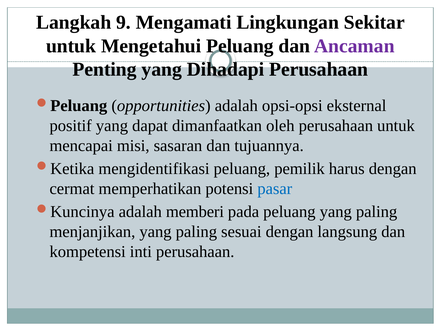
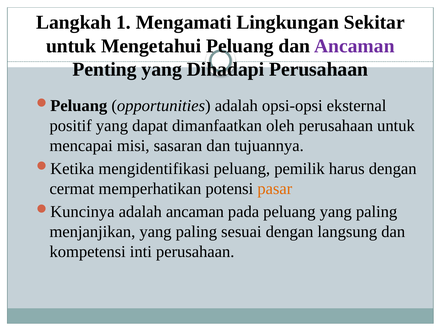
9: 9 -> 1
pasar colour: blue -> orange
adalah memberi: memberi -> ancaman
